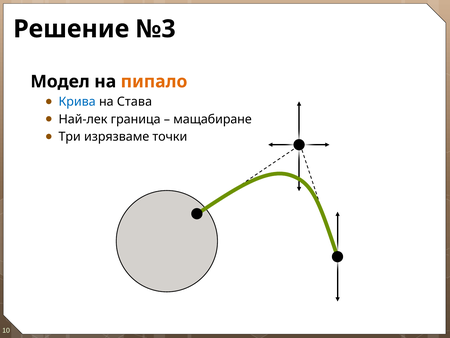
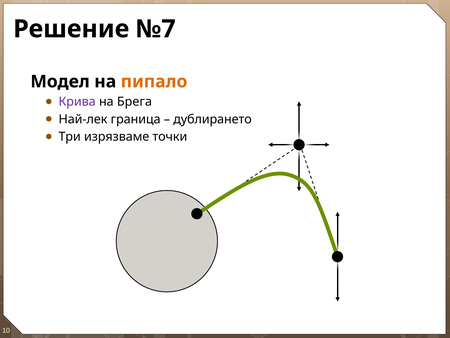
№3: №3 -> №7
Крива colour: blue -> purple
Става: Става -> Брега
мащабиране: мащабиране -> дублирането
